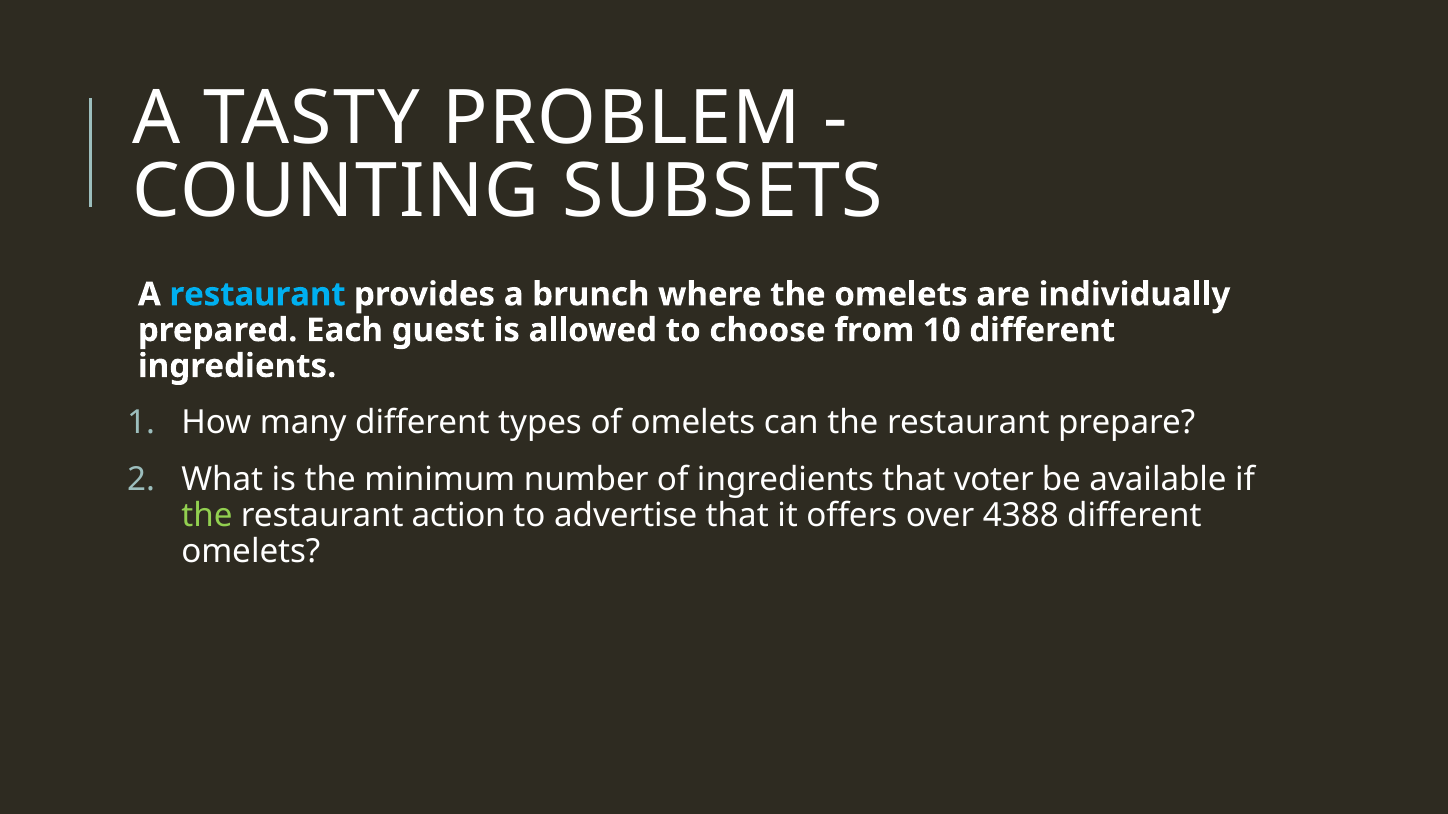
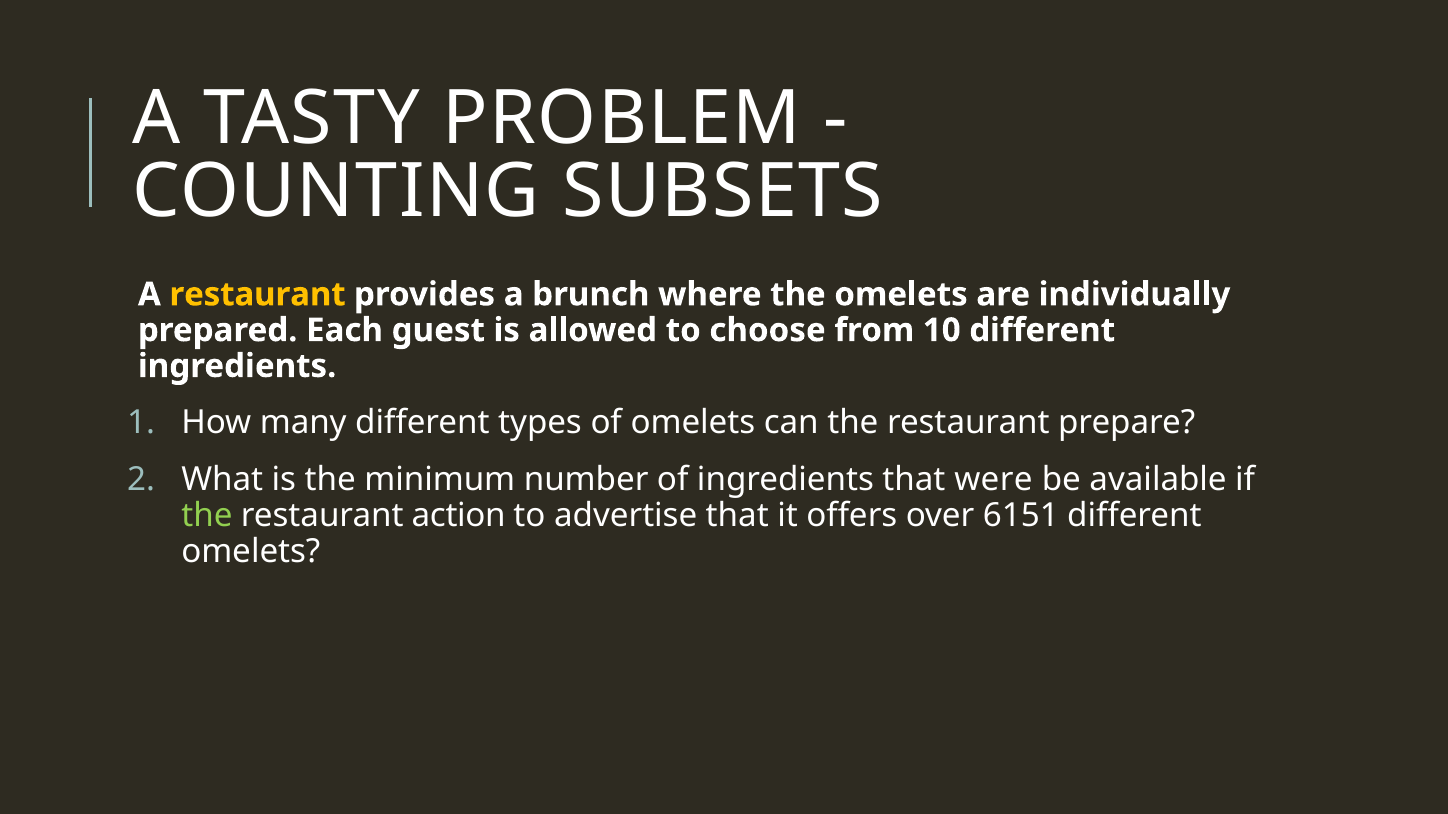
restaurant at (258, 295) colour: light blue -> yellow
voter: voter -> were
4388: 4388 -> 6151
